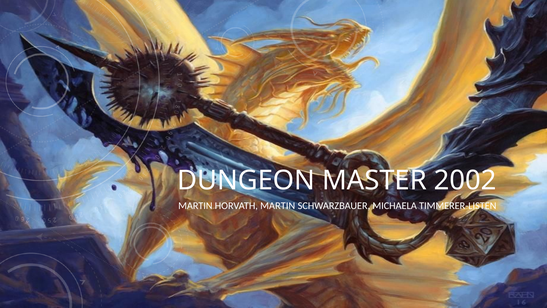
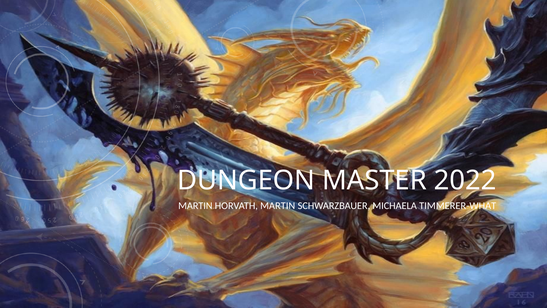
2002: 2002 -> 2022
TIMMERER-LISTEN: TIMMERER-LISTEN -> TIMMERER-WHAT
